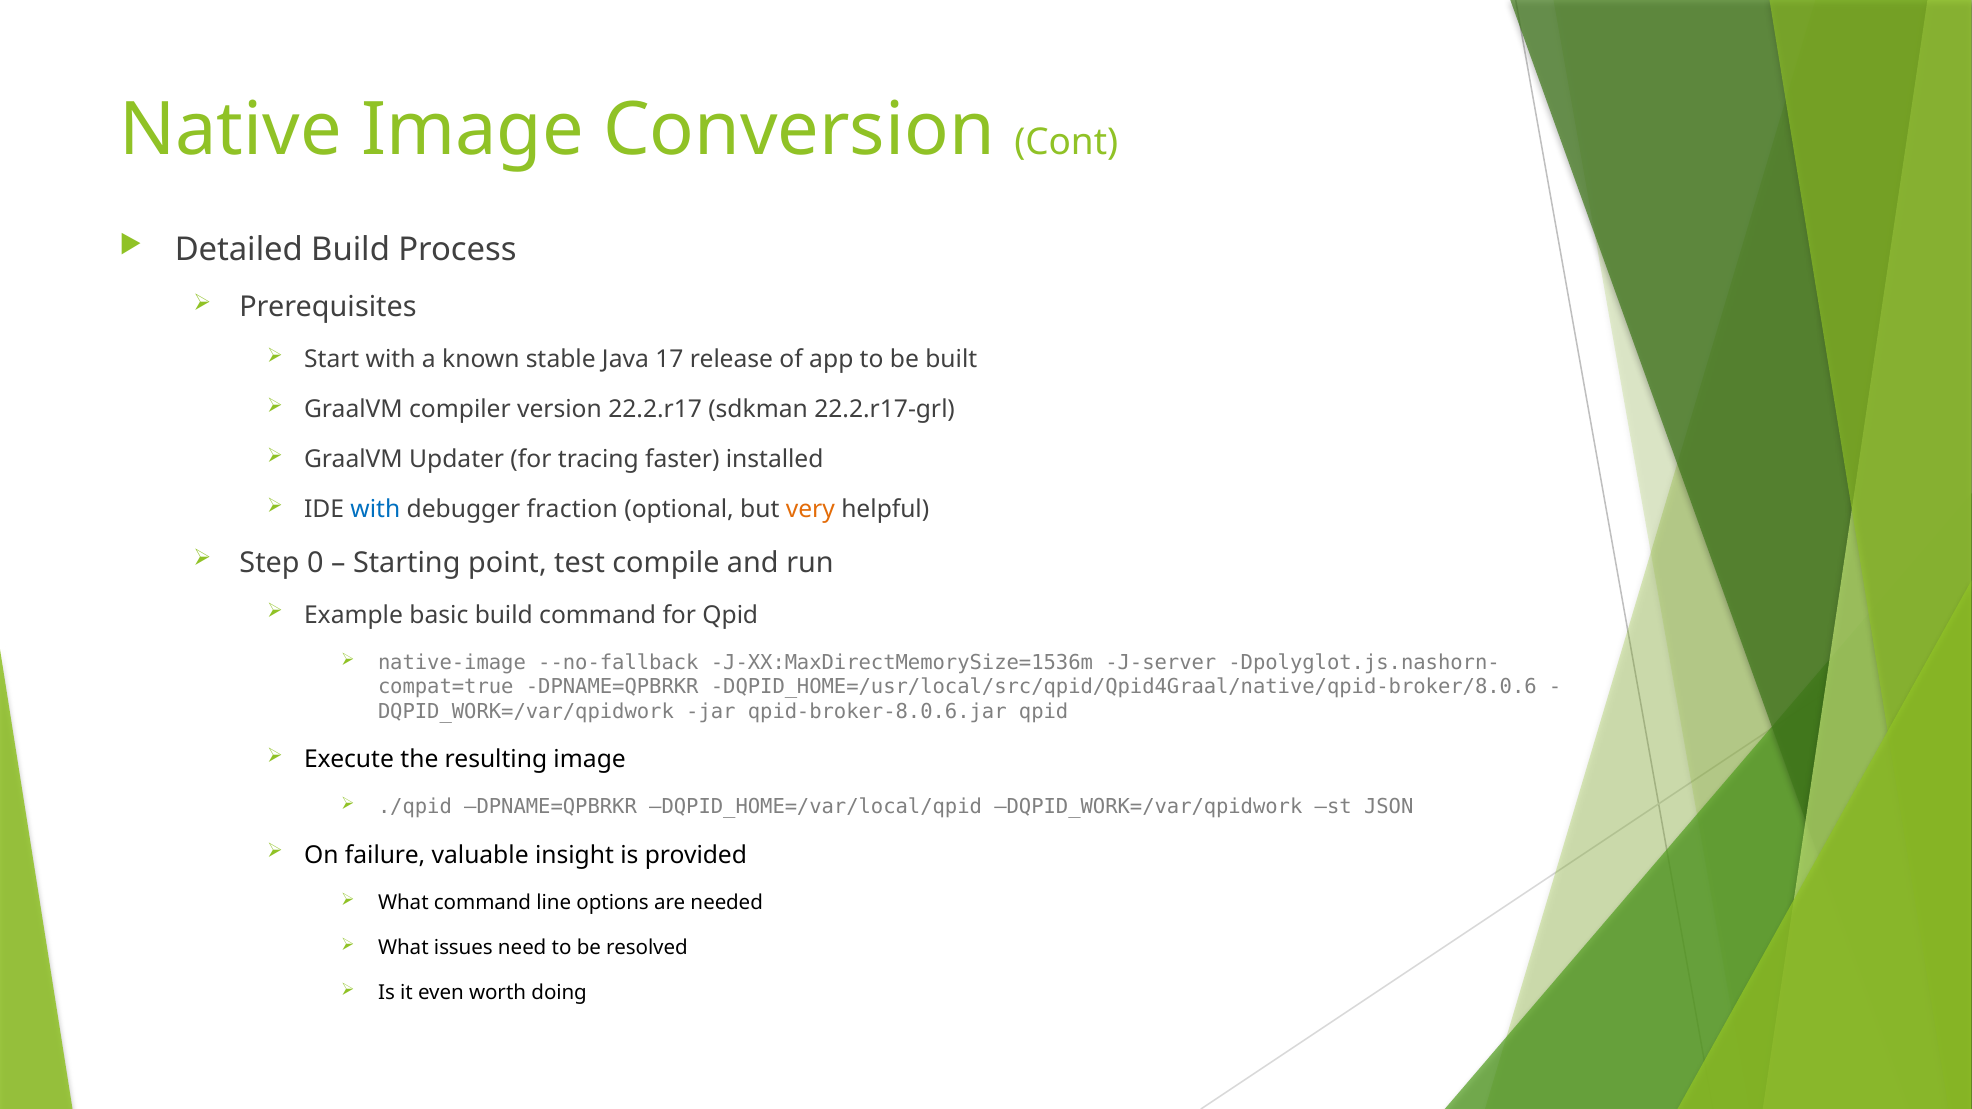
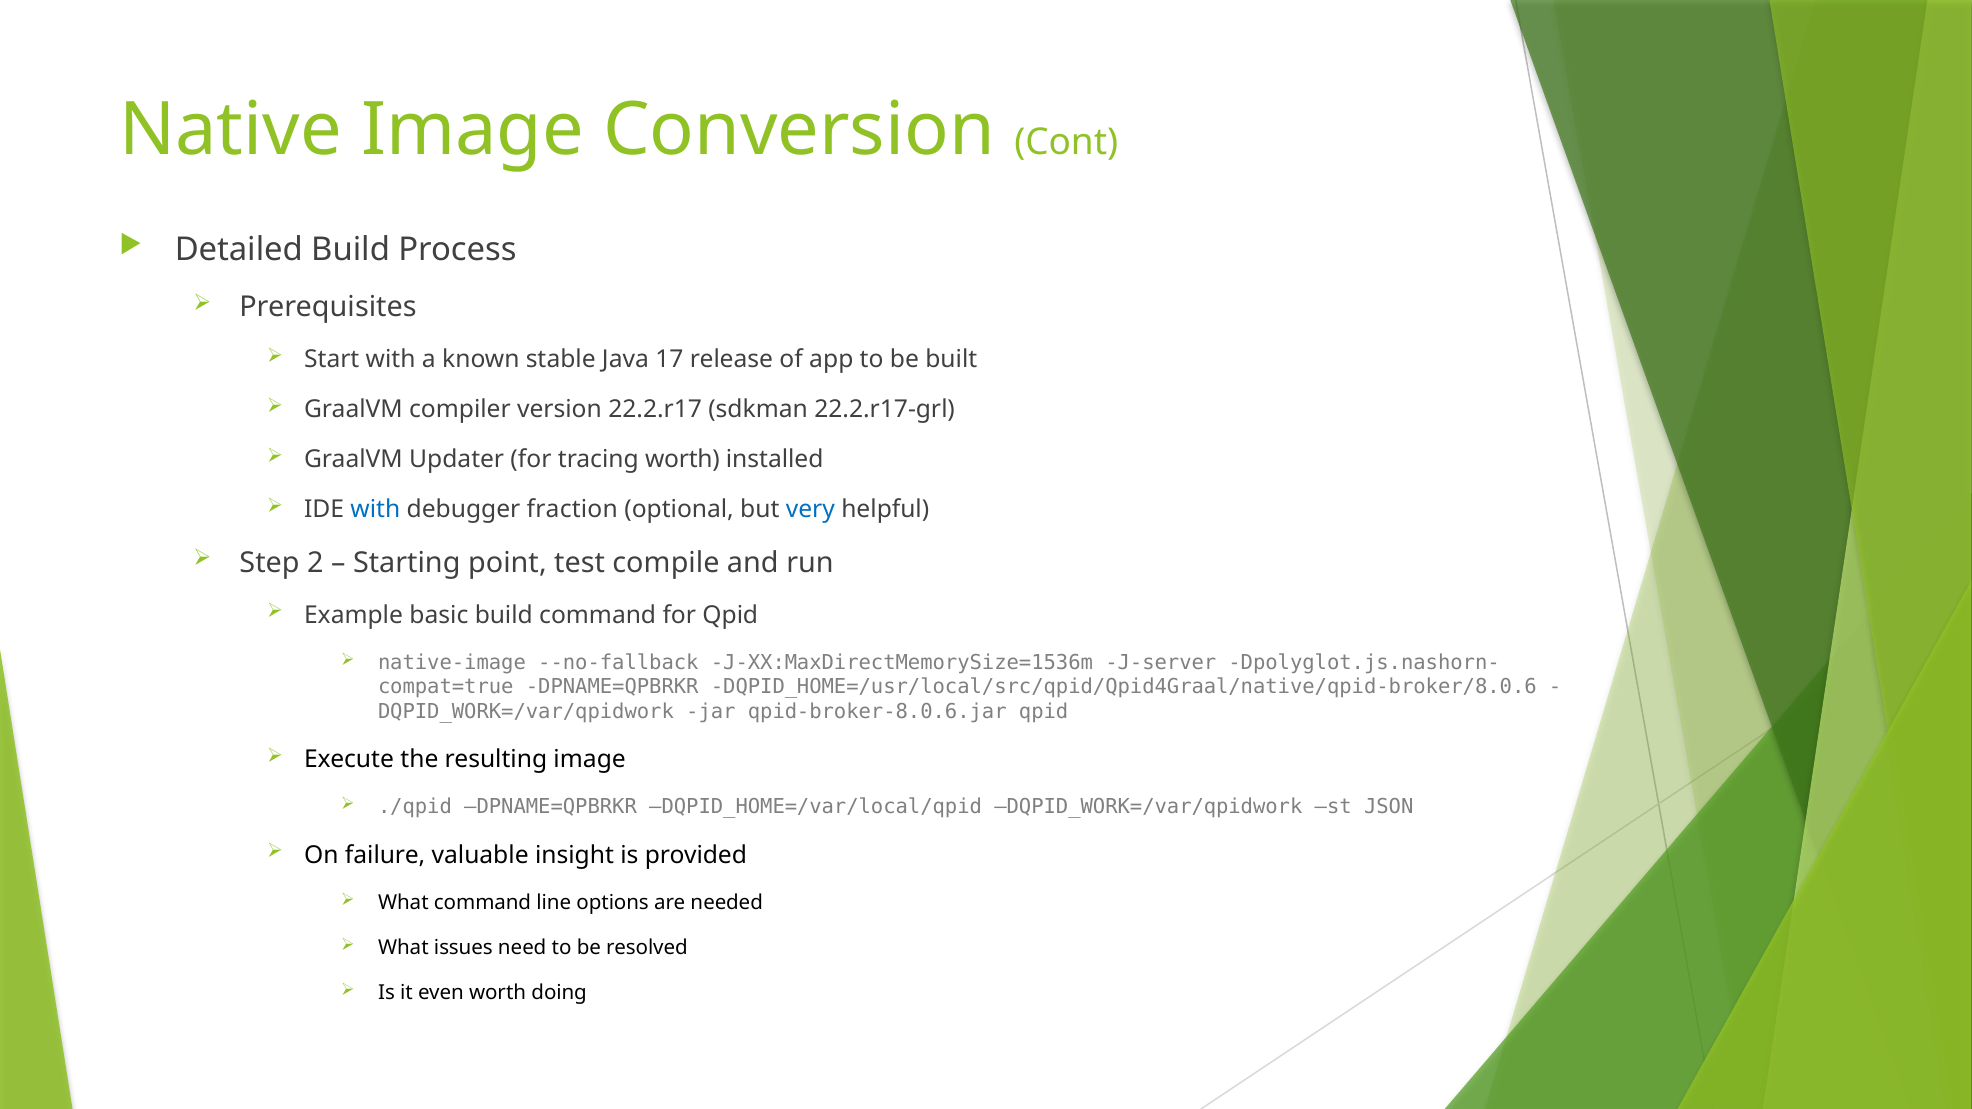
tracing faster: faster -> worth
very colour: orange -> blue
0: 0 -> 2
